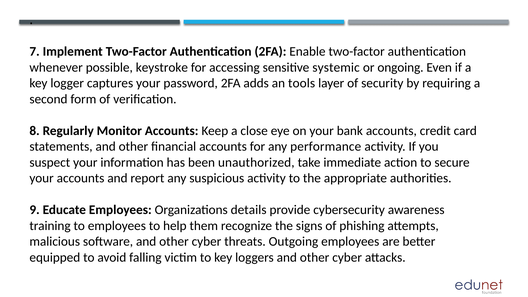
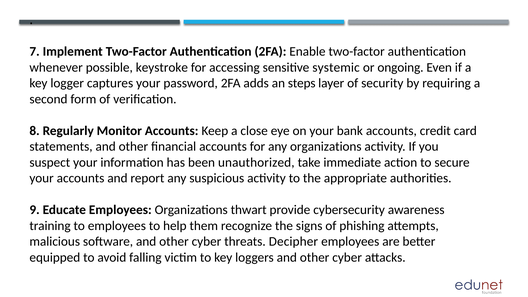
tools: tools -> steps
any performance: performance -> organizations
details: details -> thwart
Outgoing: Outgoing -> Decipher
